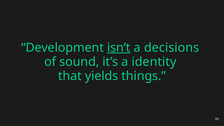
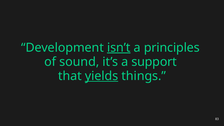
decisions: decisions -> principles
identity: identity -> support
yields underline: none -> present
